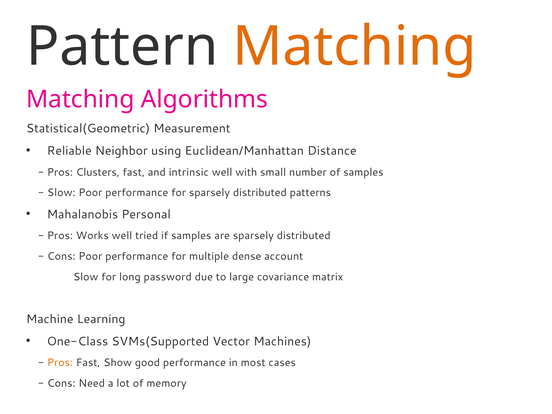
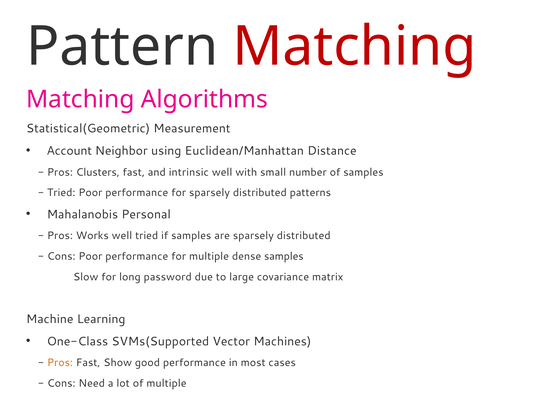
Matching at (354, 47) colour: orange -> red
Reliable: Reliable -> Account
Slow at (61, 193): Slow -> Tried
dense account: account -> samples
of memory: memory -> multiple
